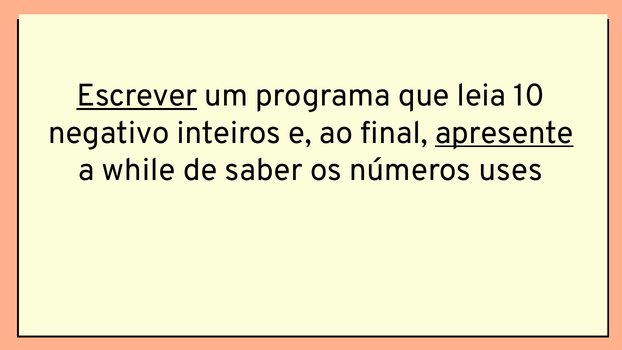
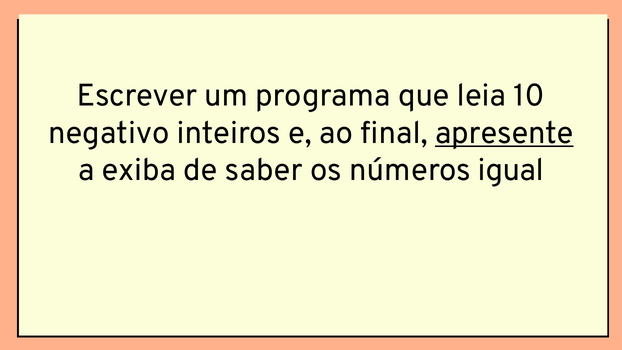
Escrever underline: present -> none
while: while -> exiba
uses: uses -> igual
